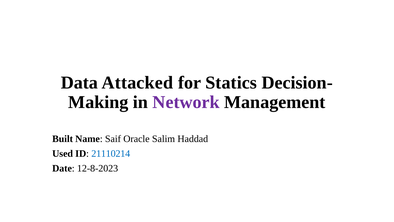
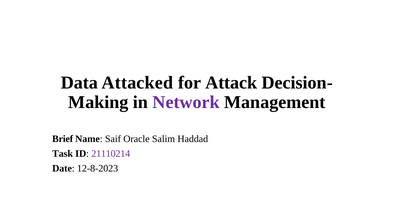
Statics: Statics -> Attack
Built: Built -> Brief
Used: Used -> Task
21110214 colour: blue -> purple
